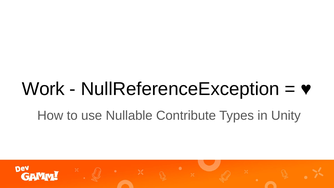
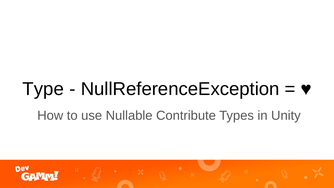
Work: Work -> Type
